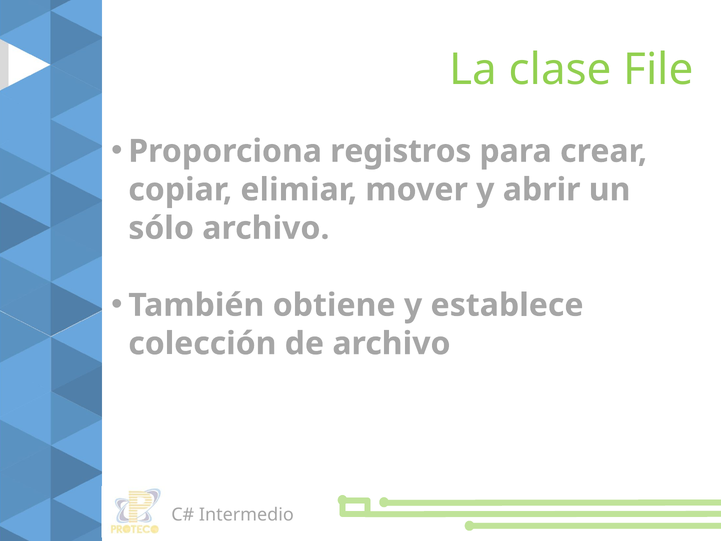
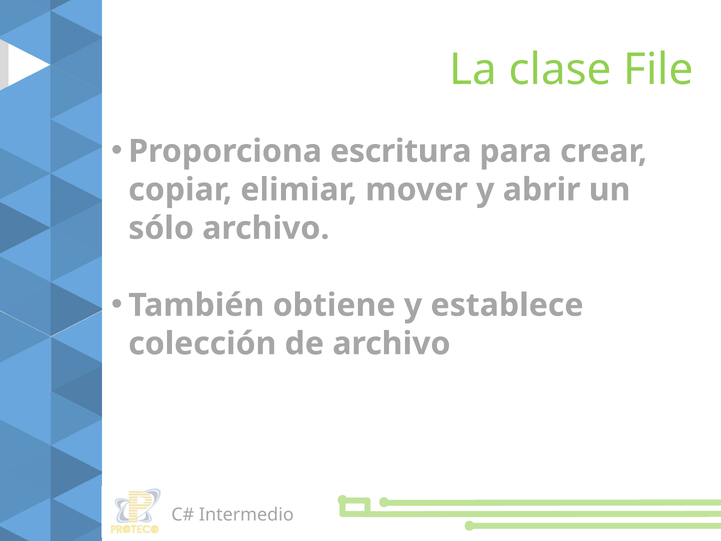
registros: registros -> escritura
